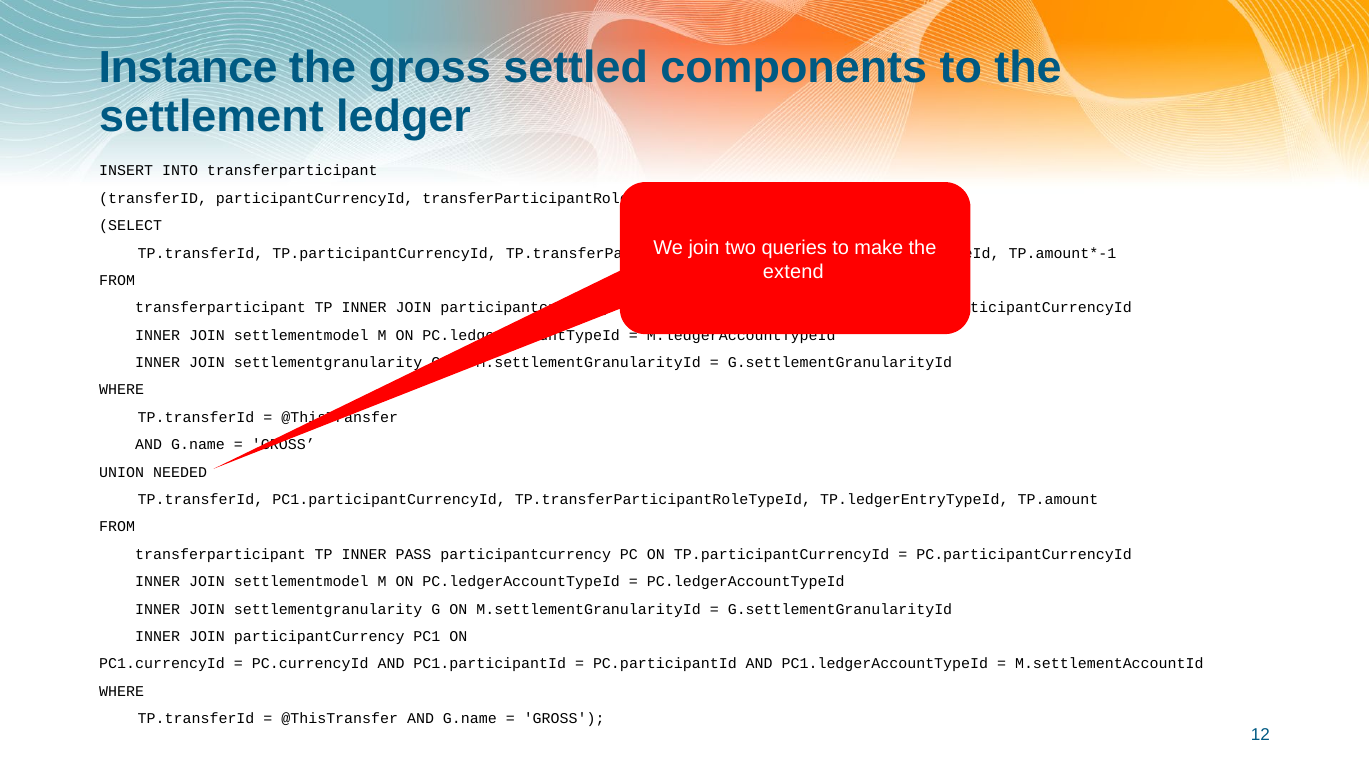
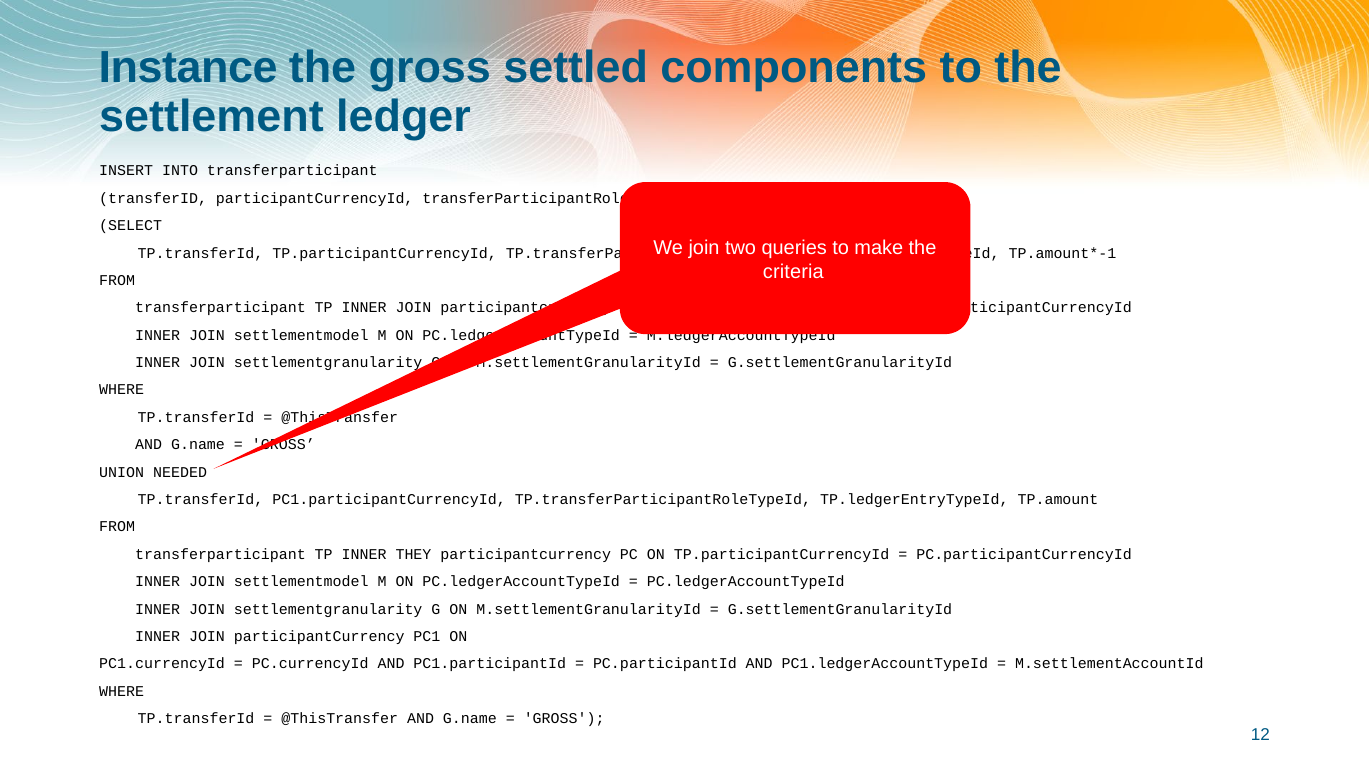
extend: extend -> criteria
PASS: PASS -> THEY
